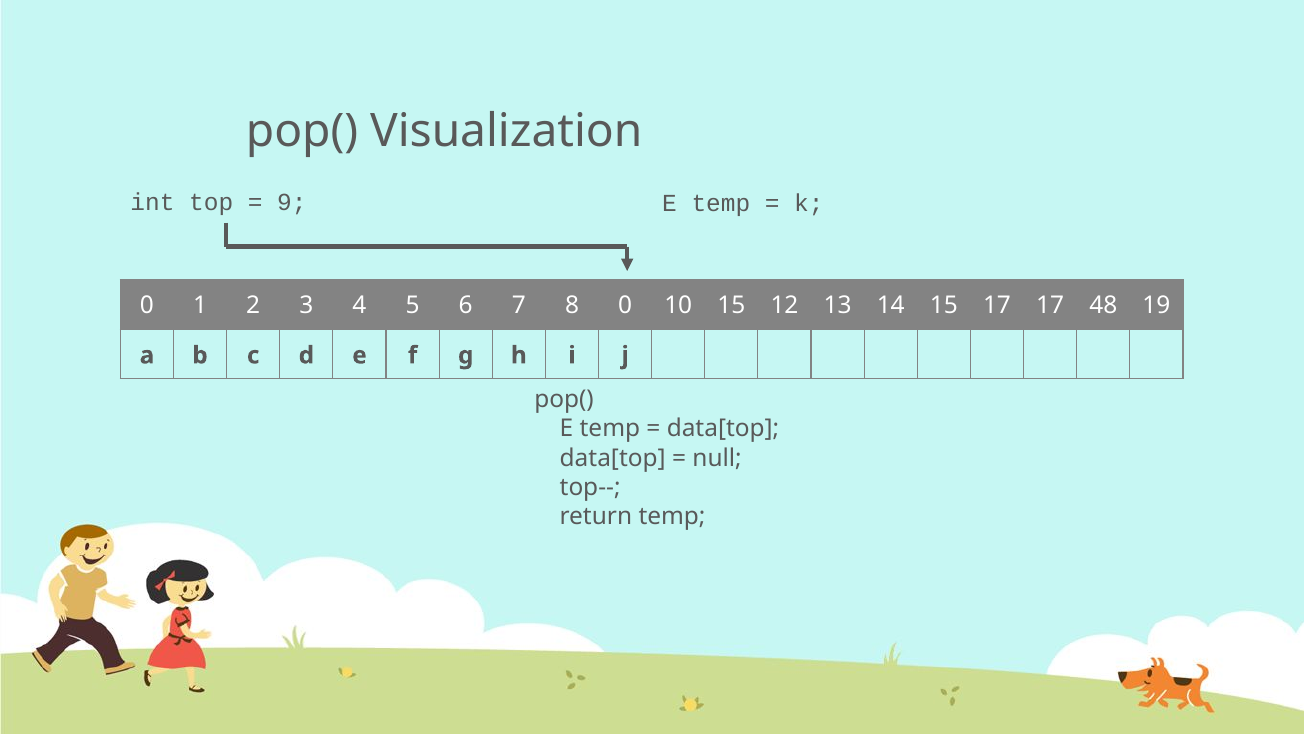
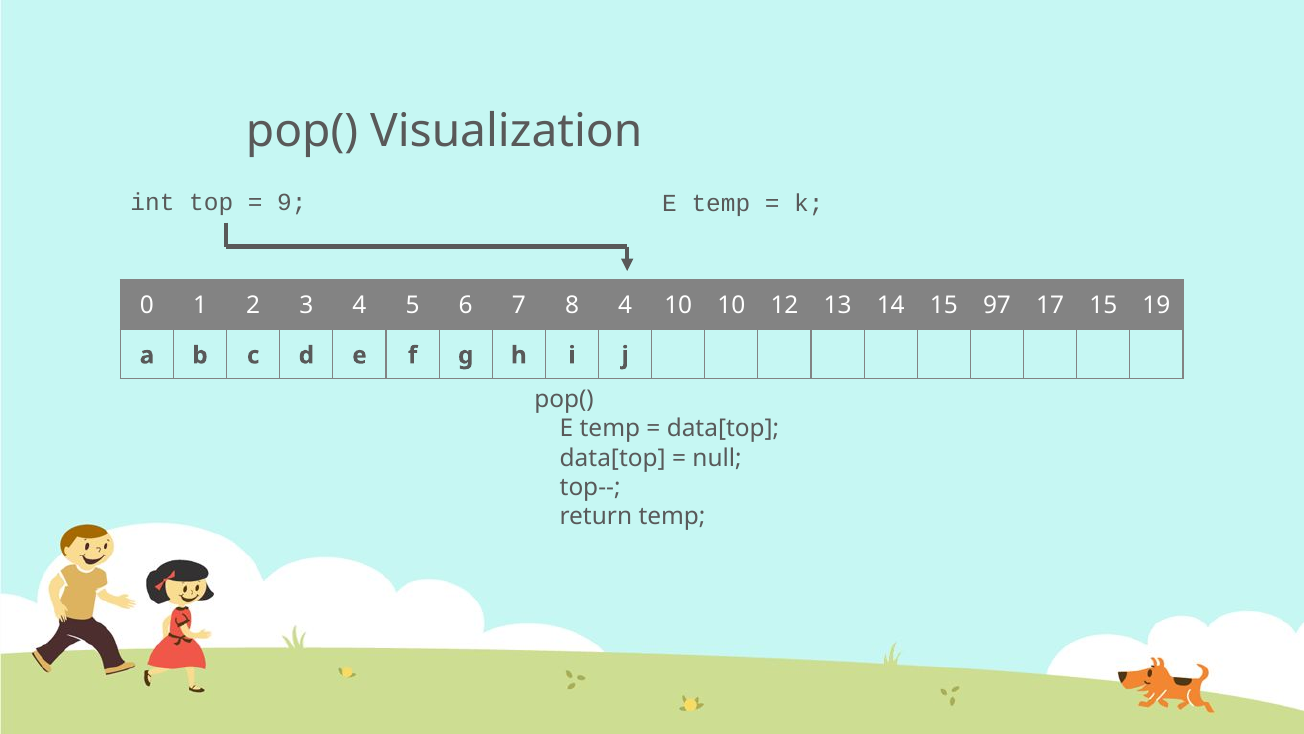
8 0: 0 -> 4
10 15: 15 -> 10
15 17: 17 -> 97
17 48: 48 -> 15
